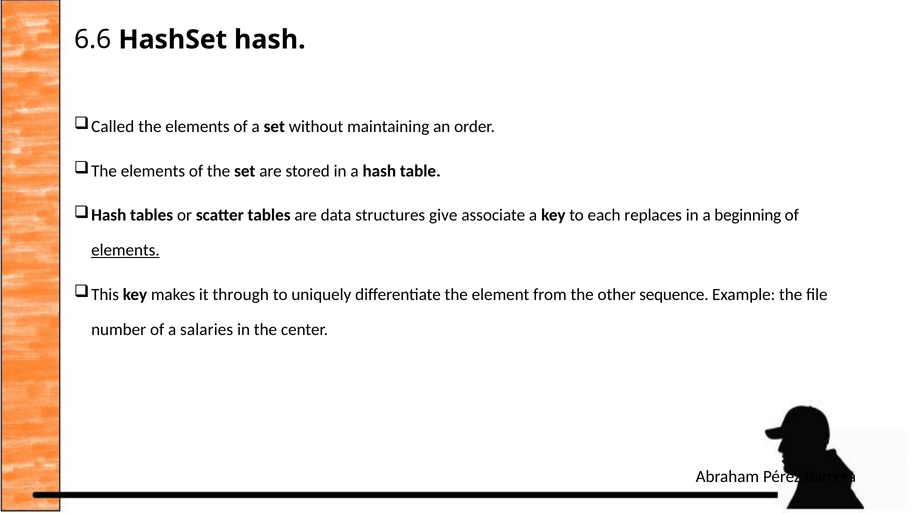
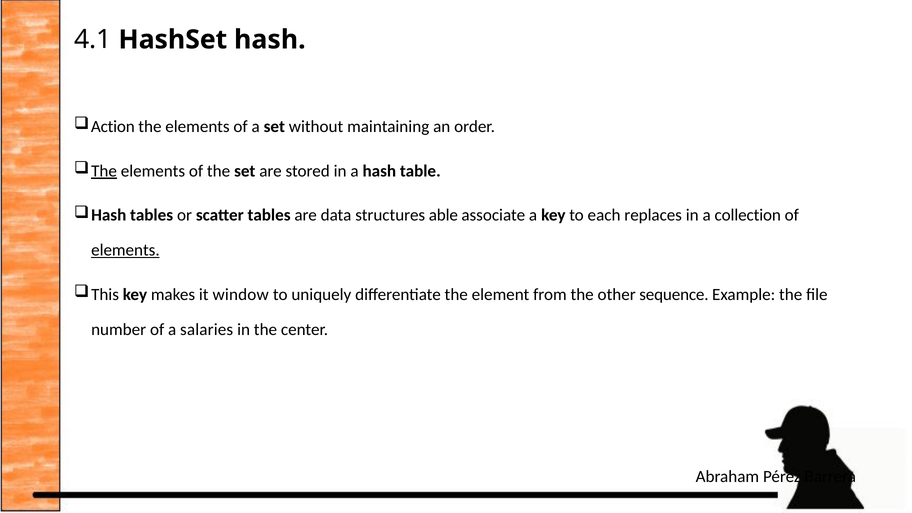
6.6: 6.6 -> 4.1
Called: Called -> Action
The at (104, 171) underline: none -> present
give: give -> able
beginning: beginning -> collection
through: through -> window
